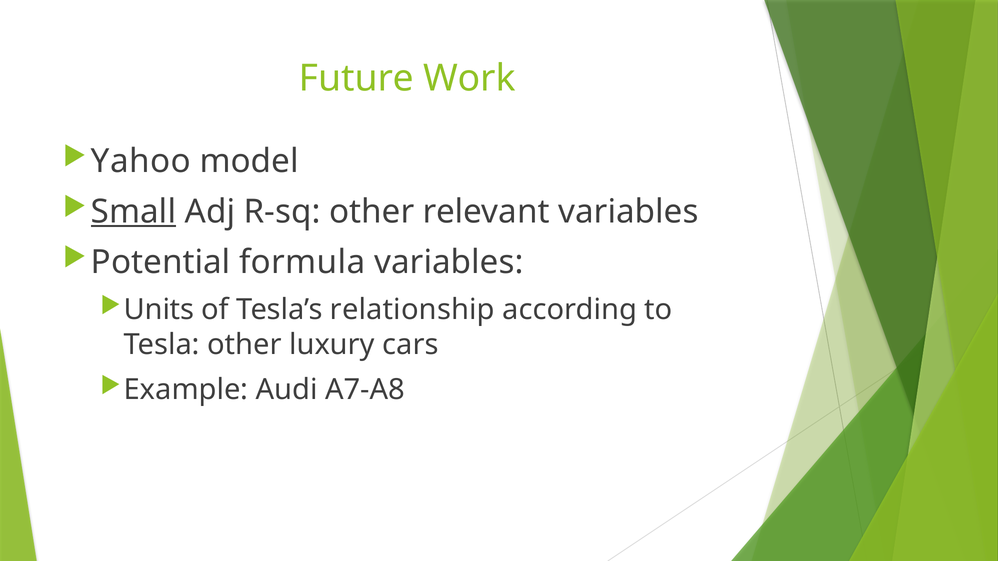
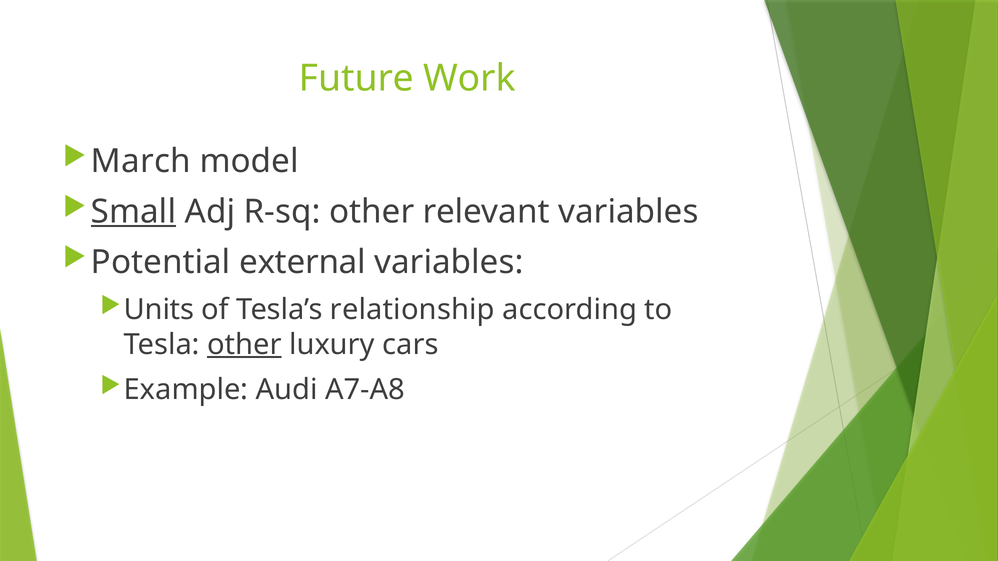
Yahoo: Yahoo -> March
formula: formula -> external
other at (244, 345) underline: none -> present
